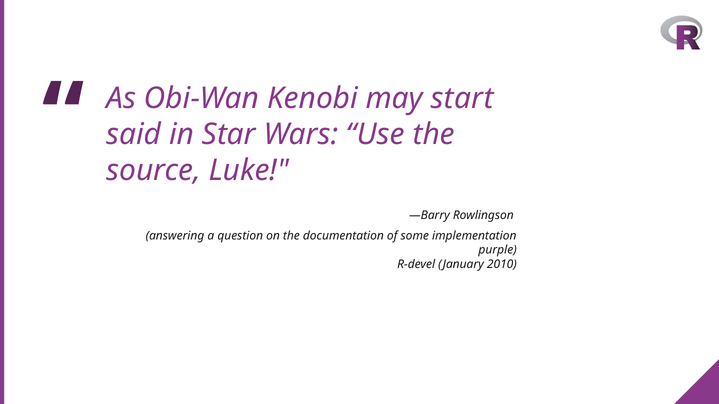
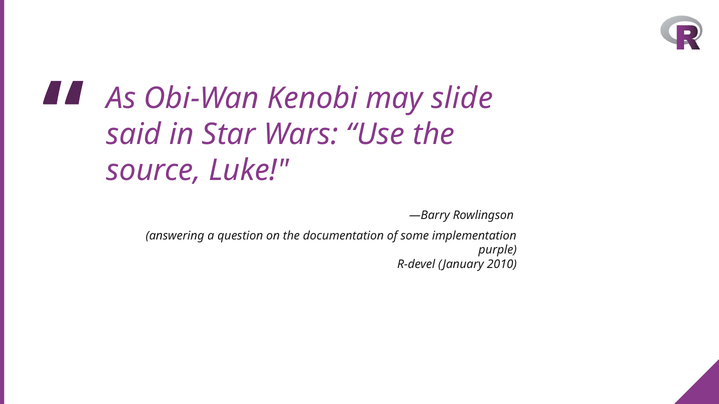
start: start -> slide
